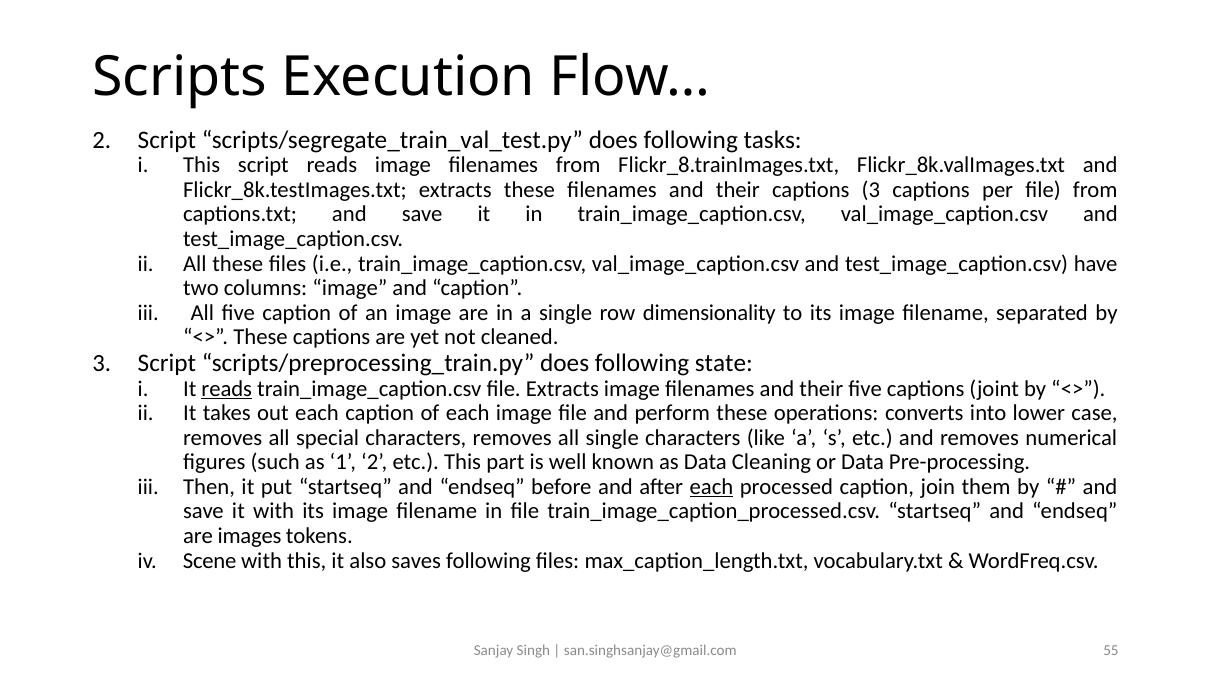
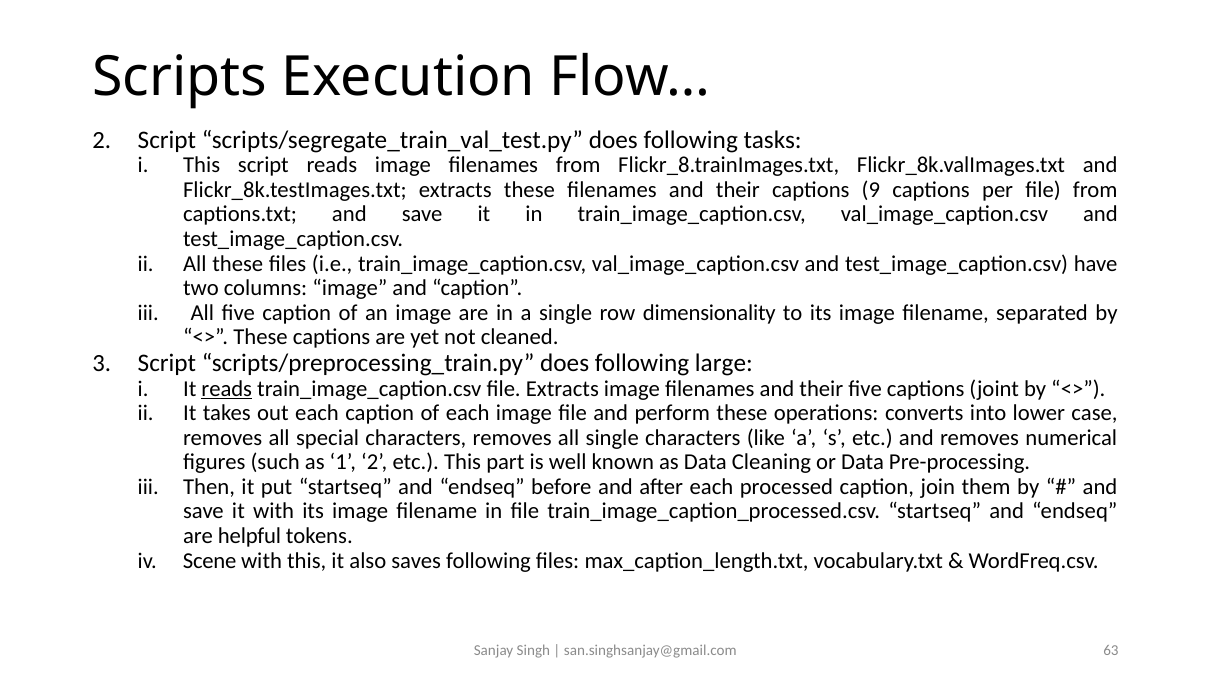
captions 3: 3 -> 9
state: state -> large
each at (712, 487) underline: present -> none
images: images -> helpful
55: 55 -> 63
